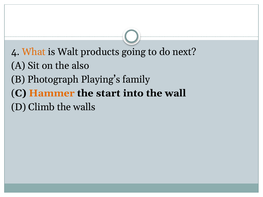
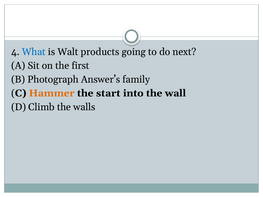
What colour: orange -> blue
also: also -> first
Playing’s: Playing’s -> Answer’s
